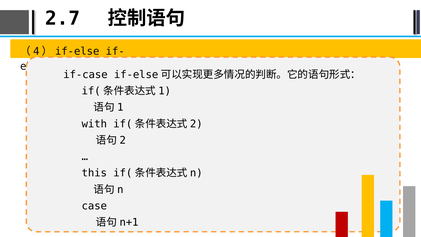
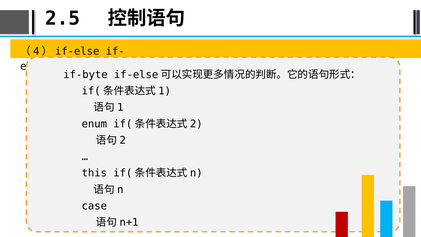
2.7: 2.7 -> 2.5
if-case: if-case -> if-byte
with: with -> enum
